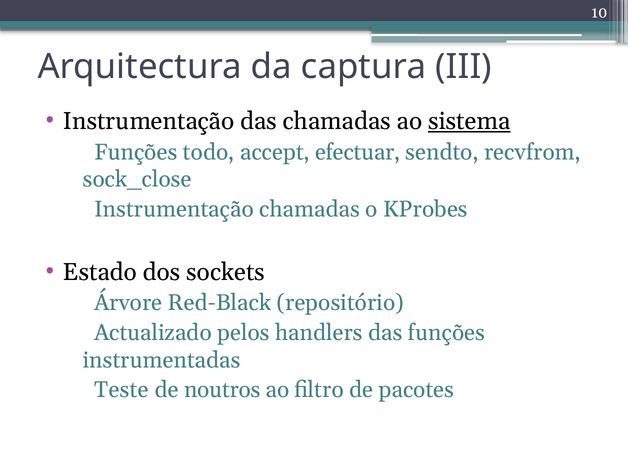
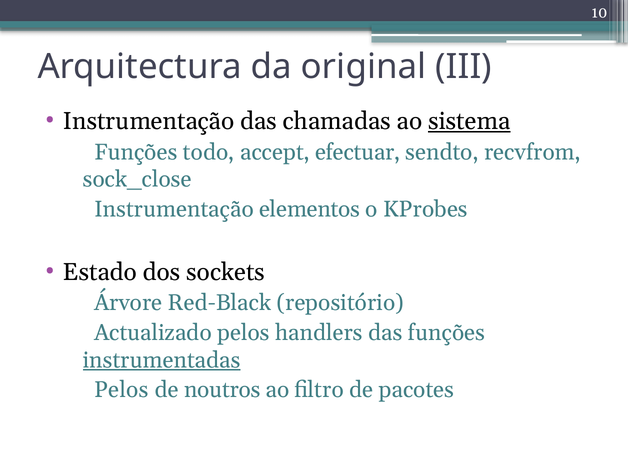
captura: captura -> original
Instrumentação chamadas: chamadas -> elementos
instrumentadas underline: none -> present
Teste at (122, 390): Teste -> Pelos
